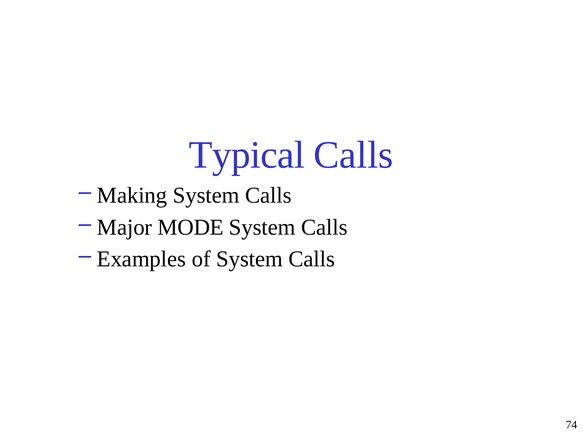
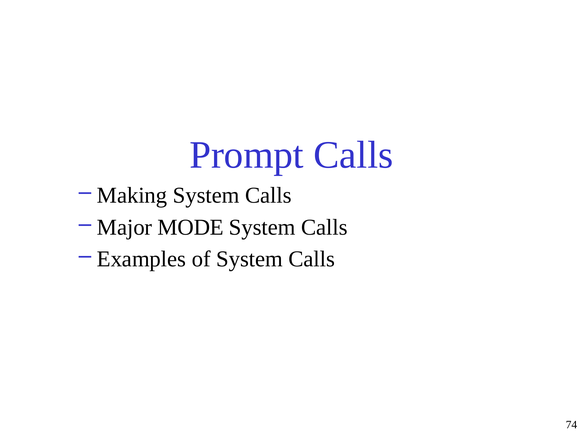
Typical: Typical -> Prompt
